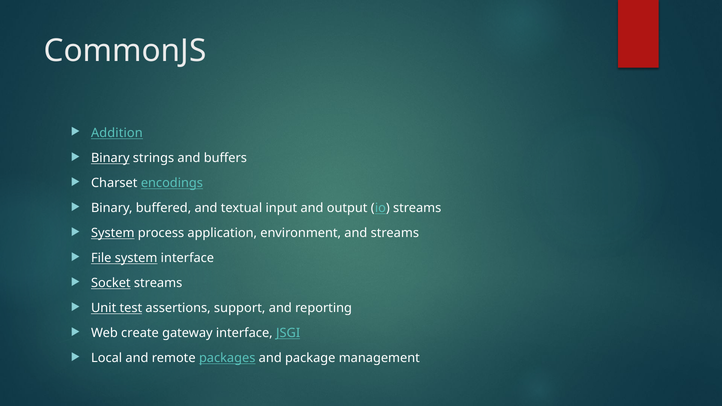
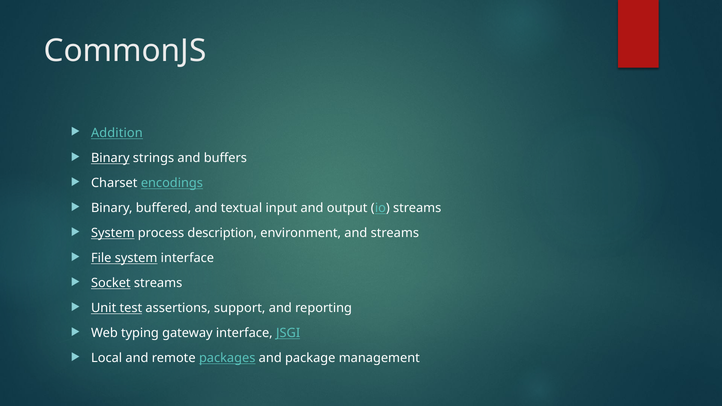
application: application -> description
create: create -> typing
